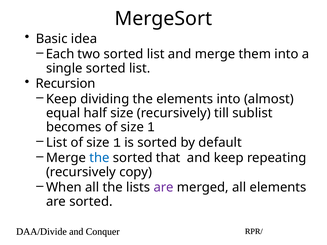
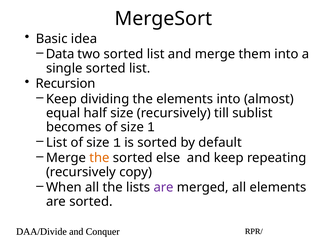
Each: Each -> Data
the at (99, 158) colour: blue -> orange
that: that -> else
